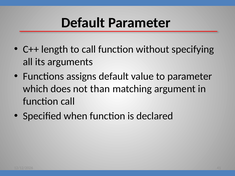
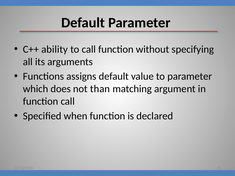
length: length -> ability
